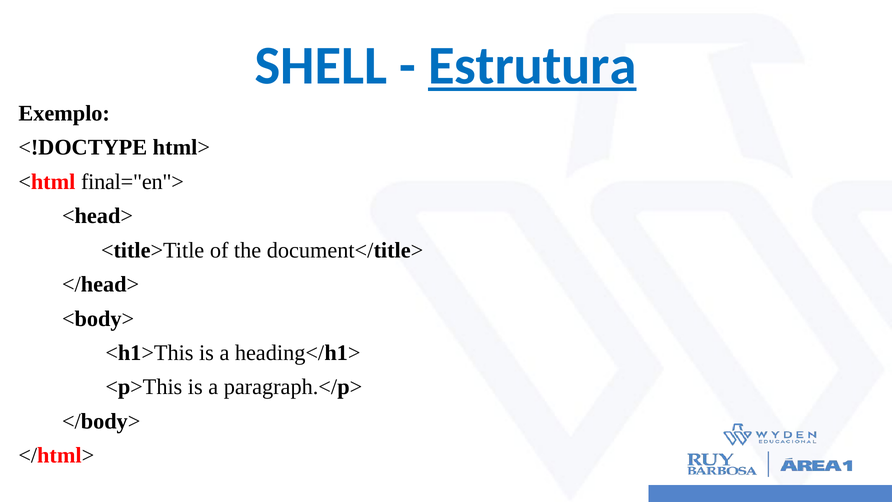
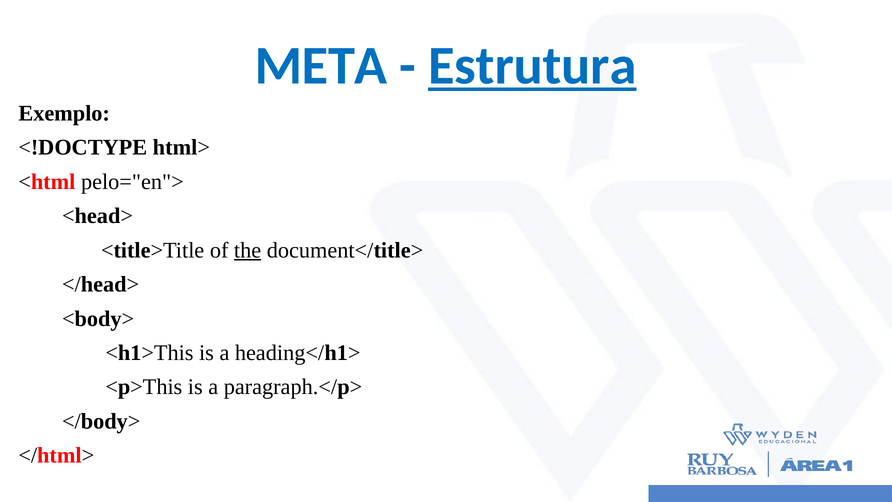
SHELL: SHELL -> META
final="en">: final="en"> -> pelo="en">
the underline: none -> present
